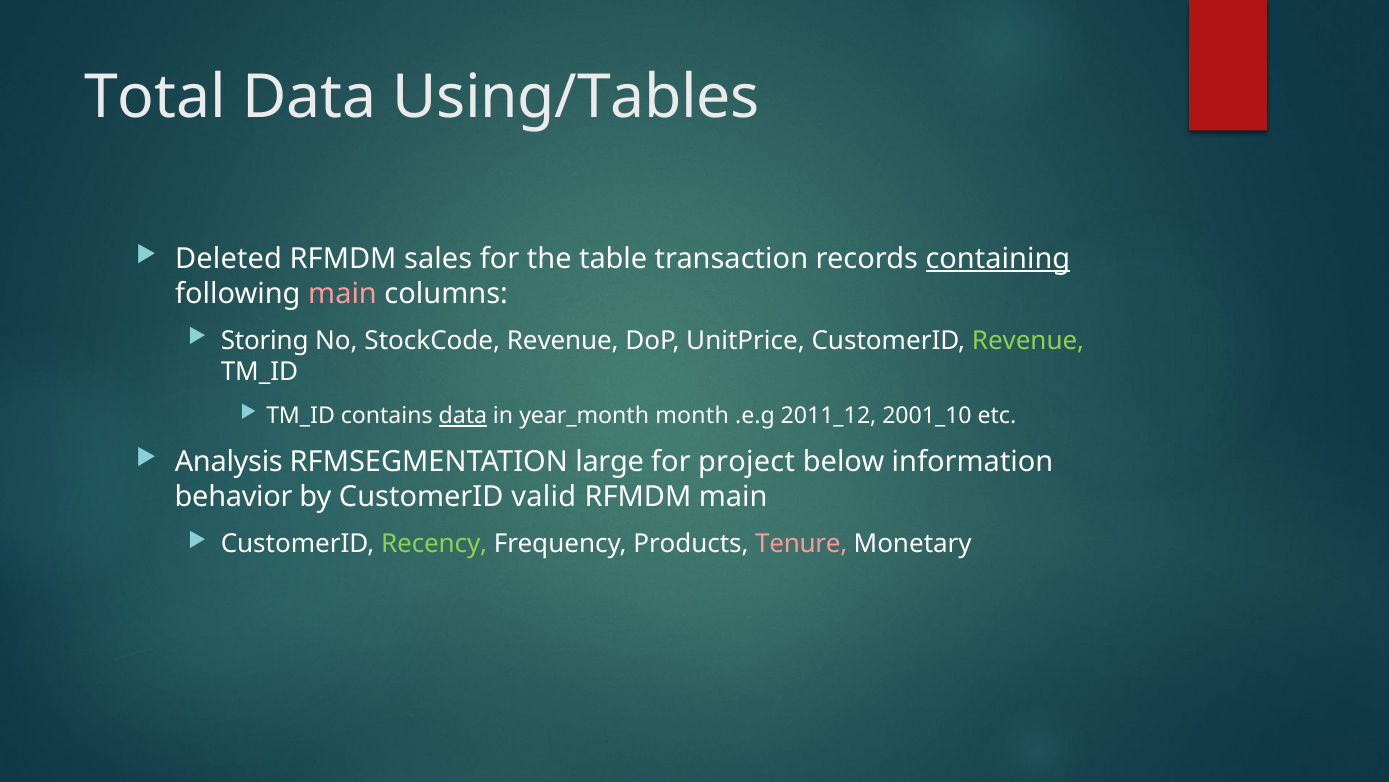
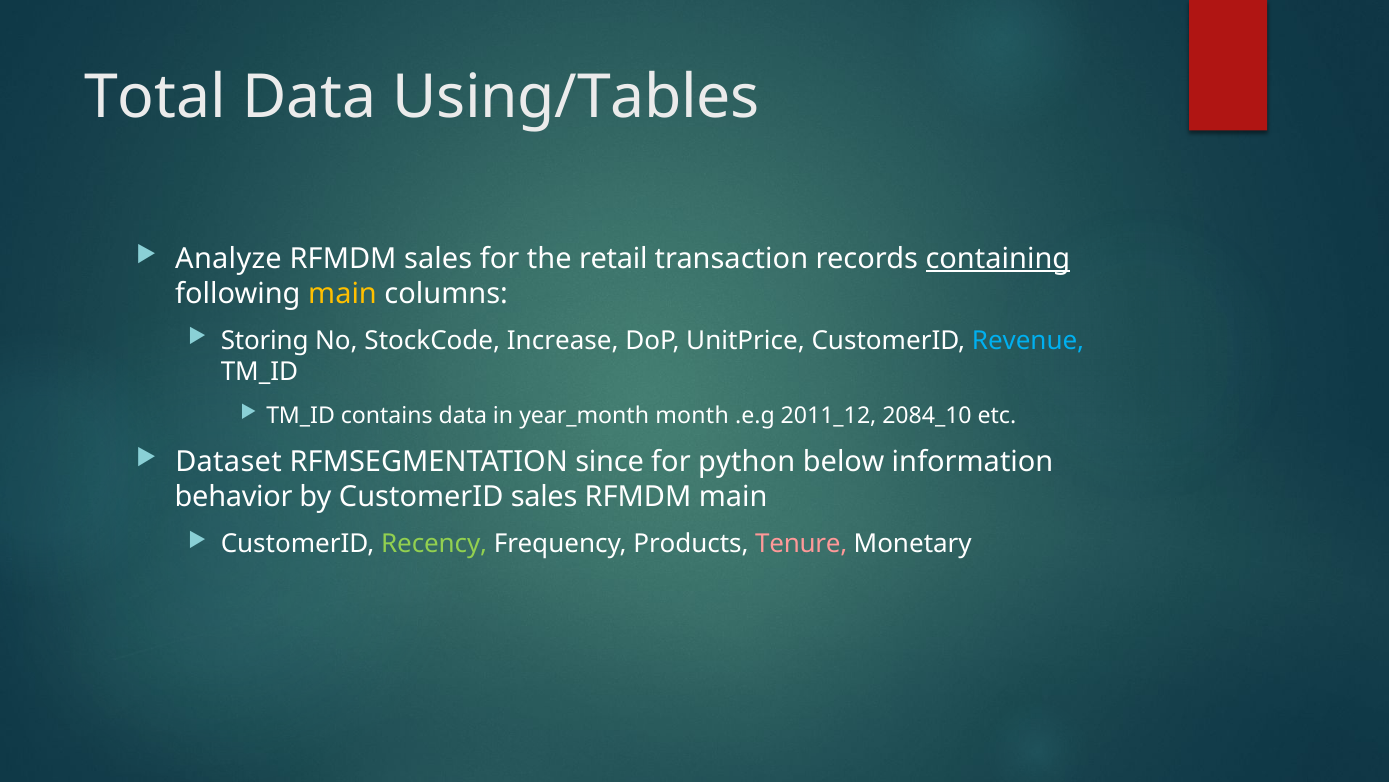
Deleted: Deleted -> Analyze
table: table -> retail
main at (343, 293) colour: pink -> yellow
StockCode Revenue: Revenue -> Increase
Revenue at (1028, 341) colour: light green -> light blue
data at (463, 416) underline: present -> none
2001_10: 2001_10 -> 2084_10
Analysis: Analysis -> Dataset
large: large -> since
project: project -> python
CustomerID valid: valid -> sales
